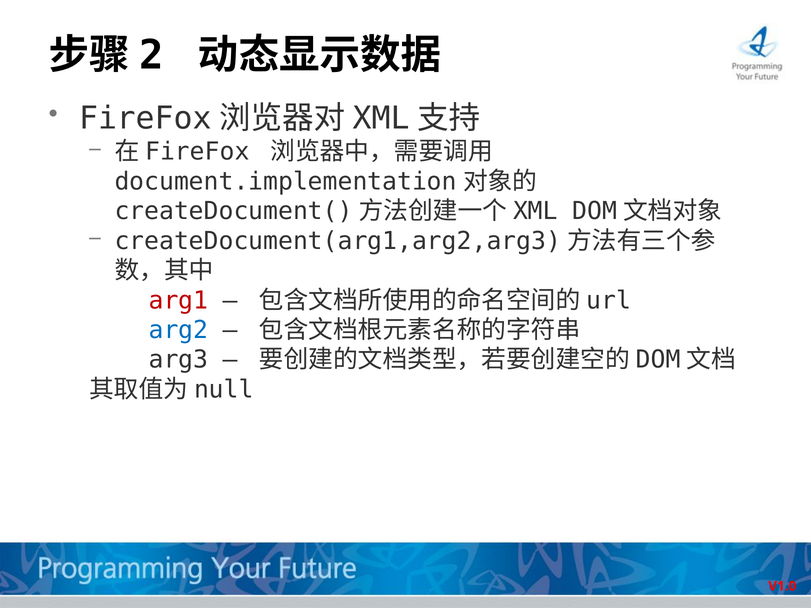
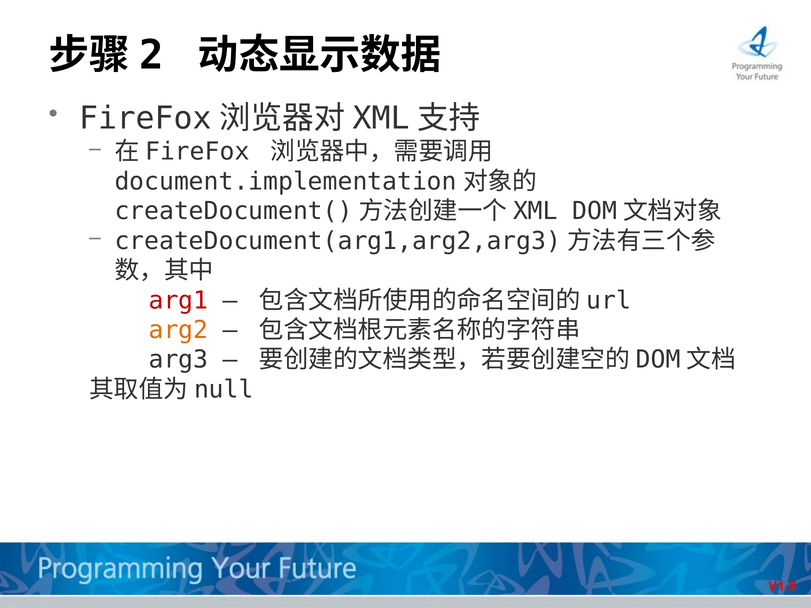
arg2 colour: blue -> orange
